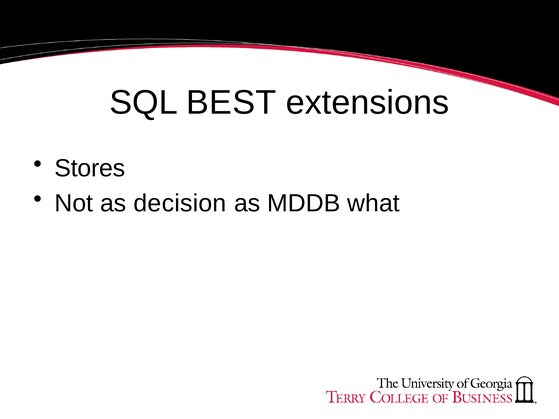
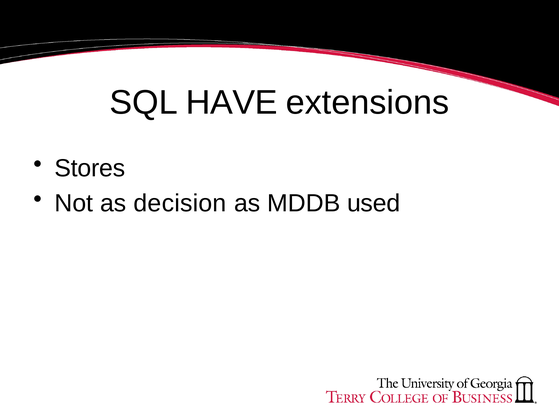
BEST: BEST -> HAVE
what: what -> used
